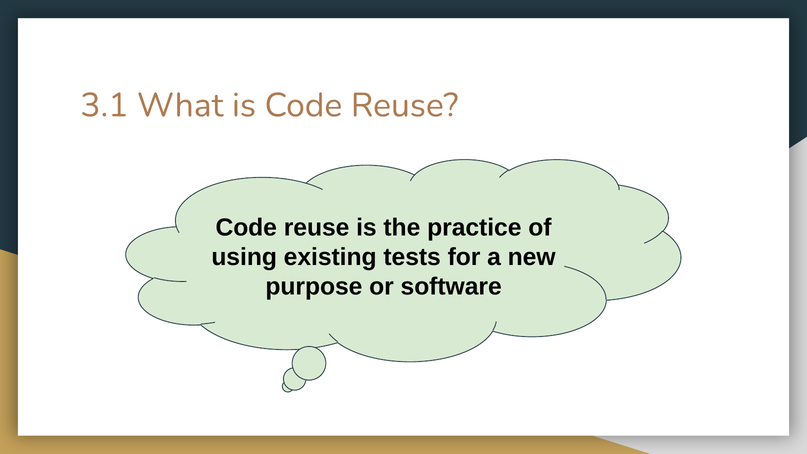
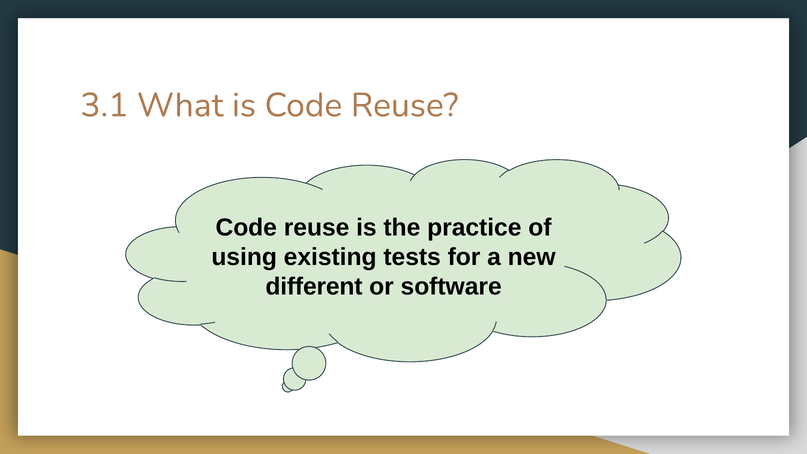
purpose: purpose -> different
